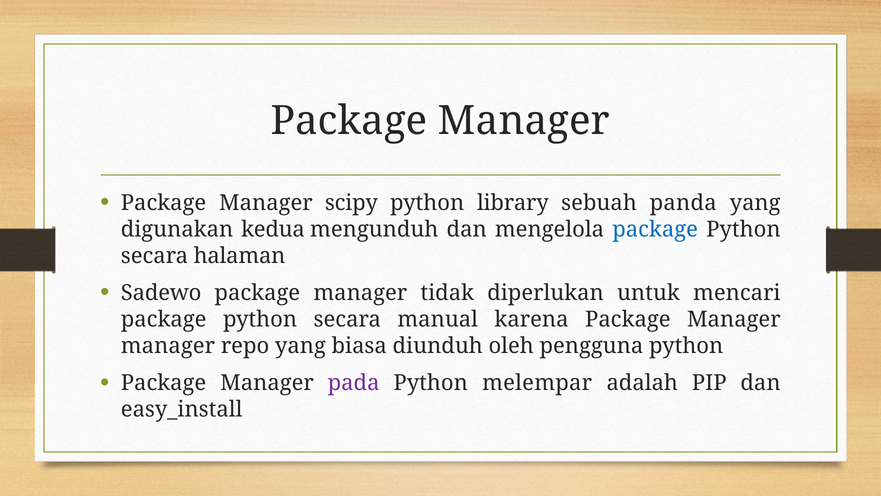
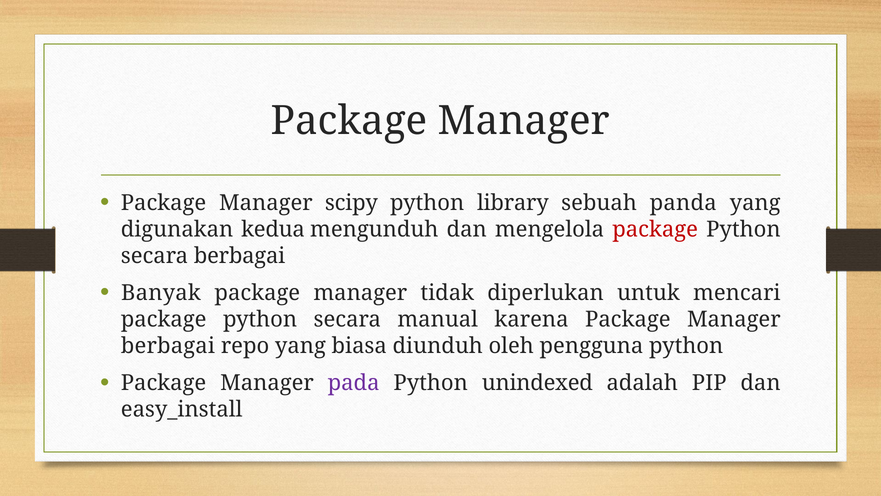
package at (655, 229) colour: blue -> red
secara halaman: halaman -> berbagai
Sadewo: Sadewo -> Banyak
manager at (168, 346): manager -> berbagai
melempar: melempar -> unindexed
